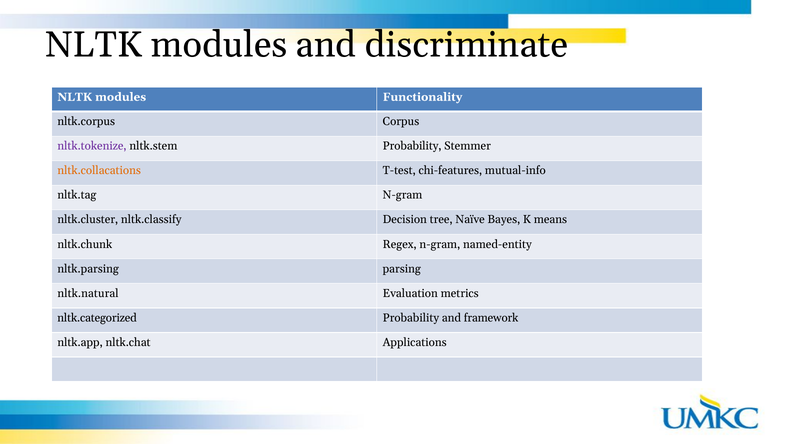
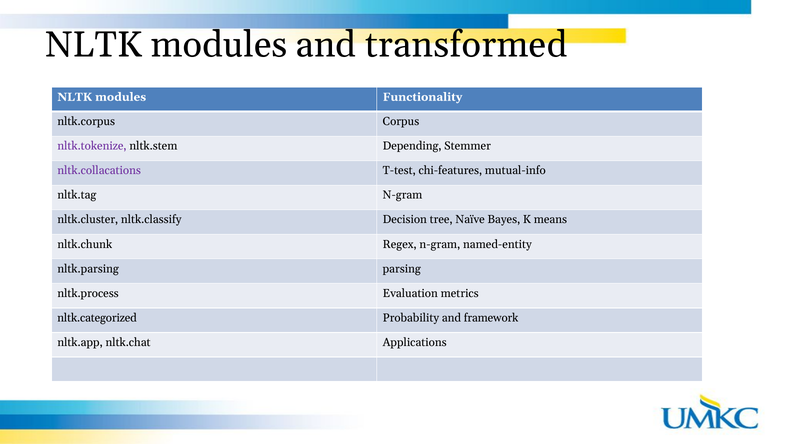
discriminate: discriminate -> transformed
nltk.stem Probability: Probability -> Depending
nltk.collacations colour: orange -> purple
nltk.natural: nltk.natural -> nltk.process
